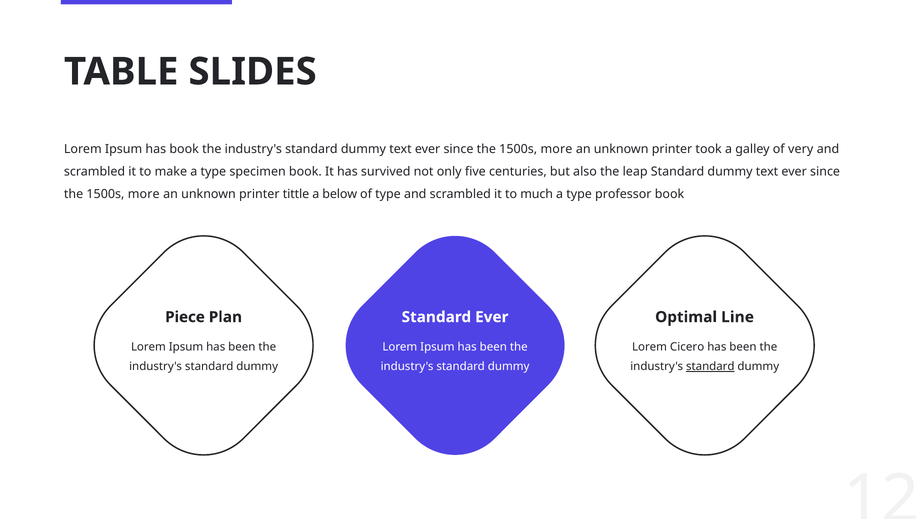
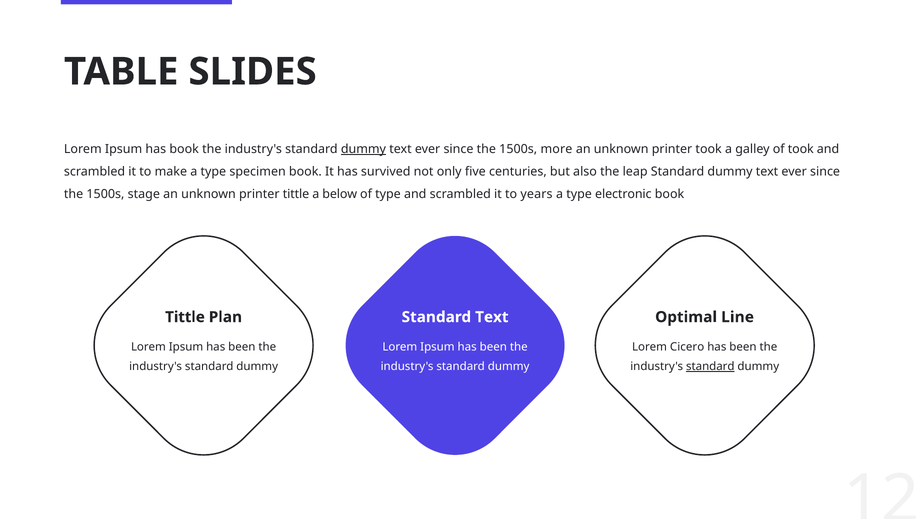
dummy at (363, 149) underline: none -> present
of very: very -> took
more at (144, 194): more -> stage
much: much -> years
professor: professor -> electronic
Piece at (185, 317): Piece -> Tittle
Standard Ever: Ever -> Text
